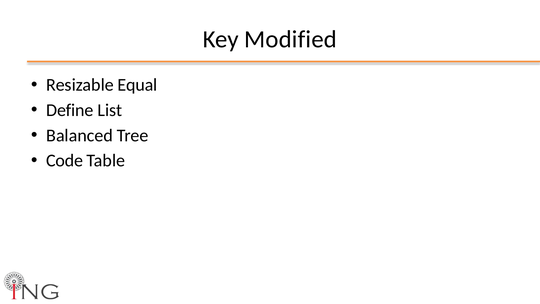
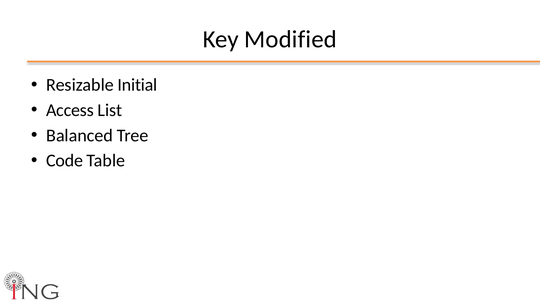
Equal: Equal -> Initial
Define: Define -> Access
